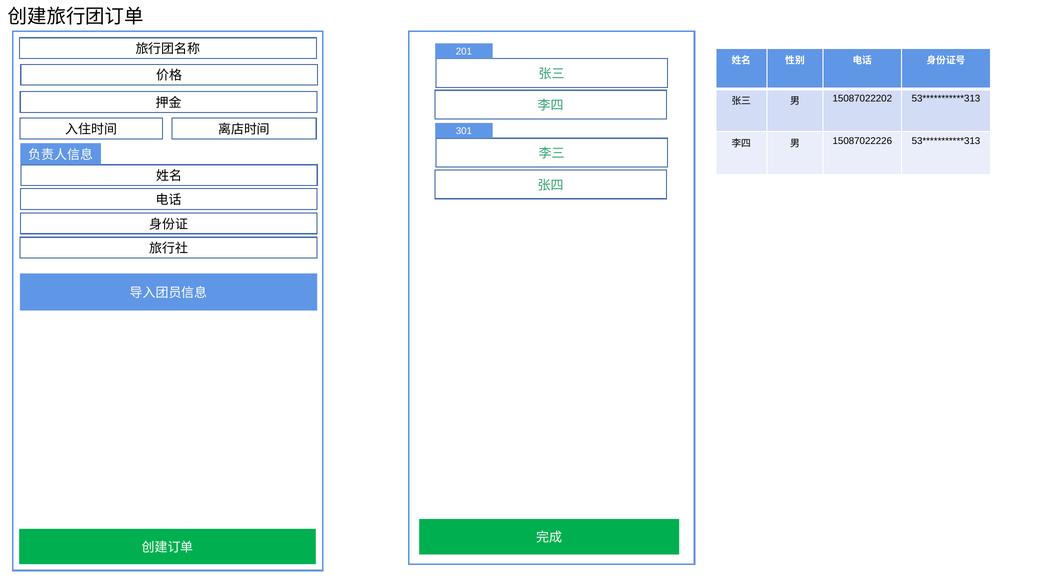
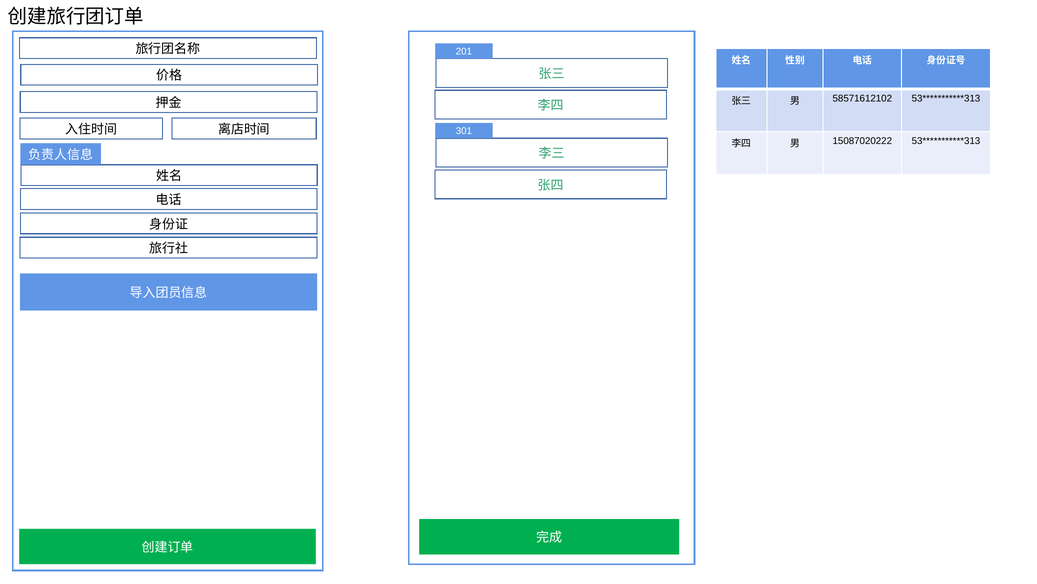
15087022202: 15087022202 -> 58571612102
15087022226: 15087022226 -> 15087020222
